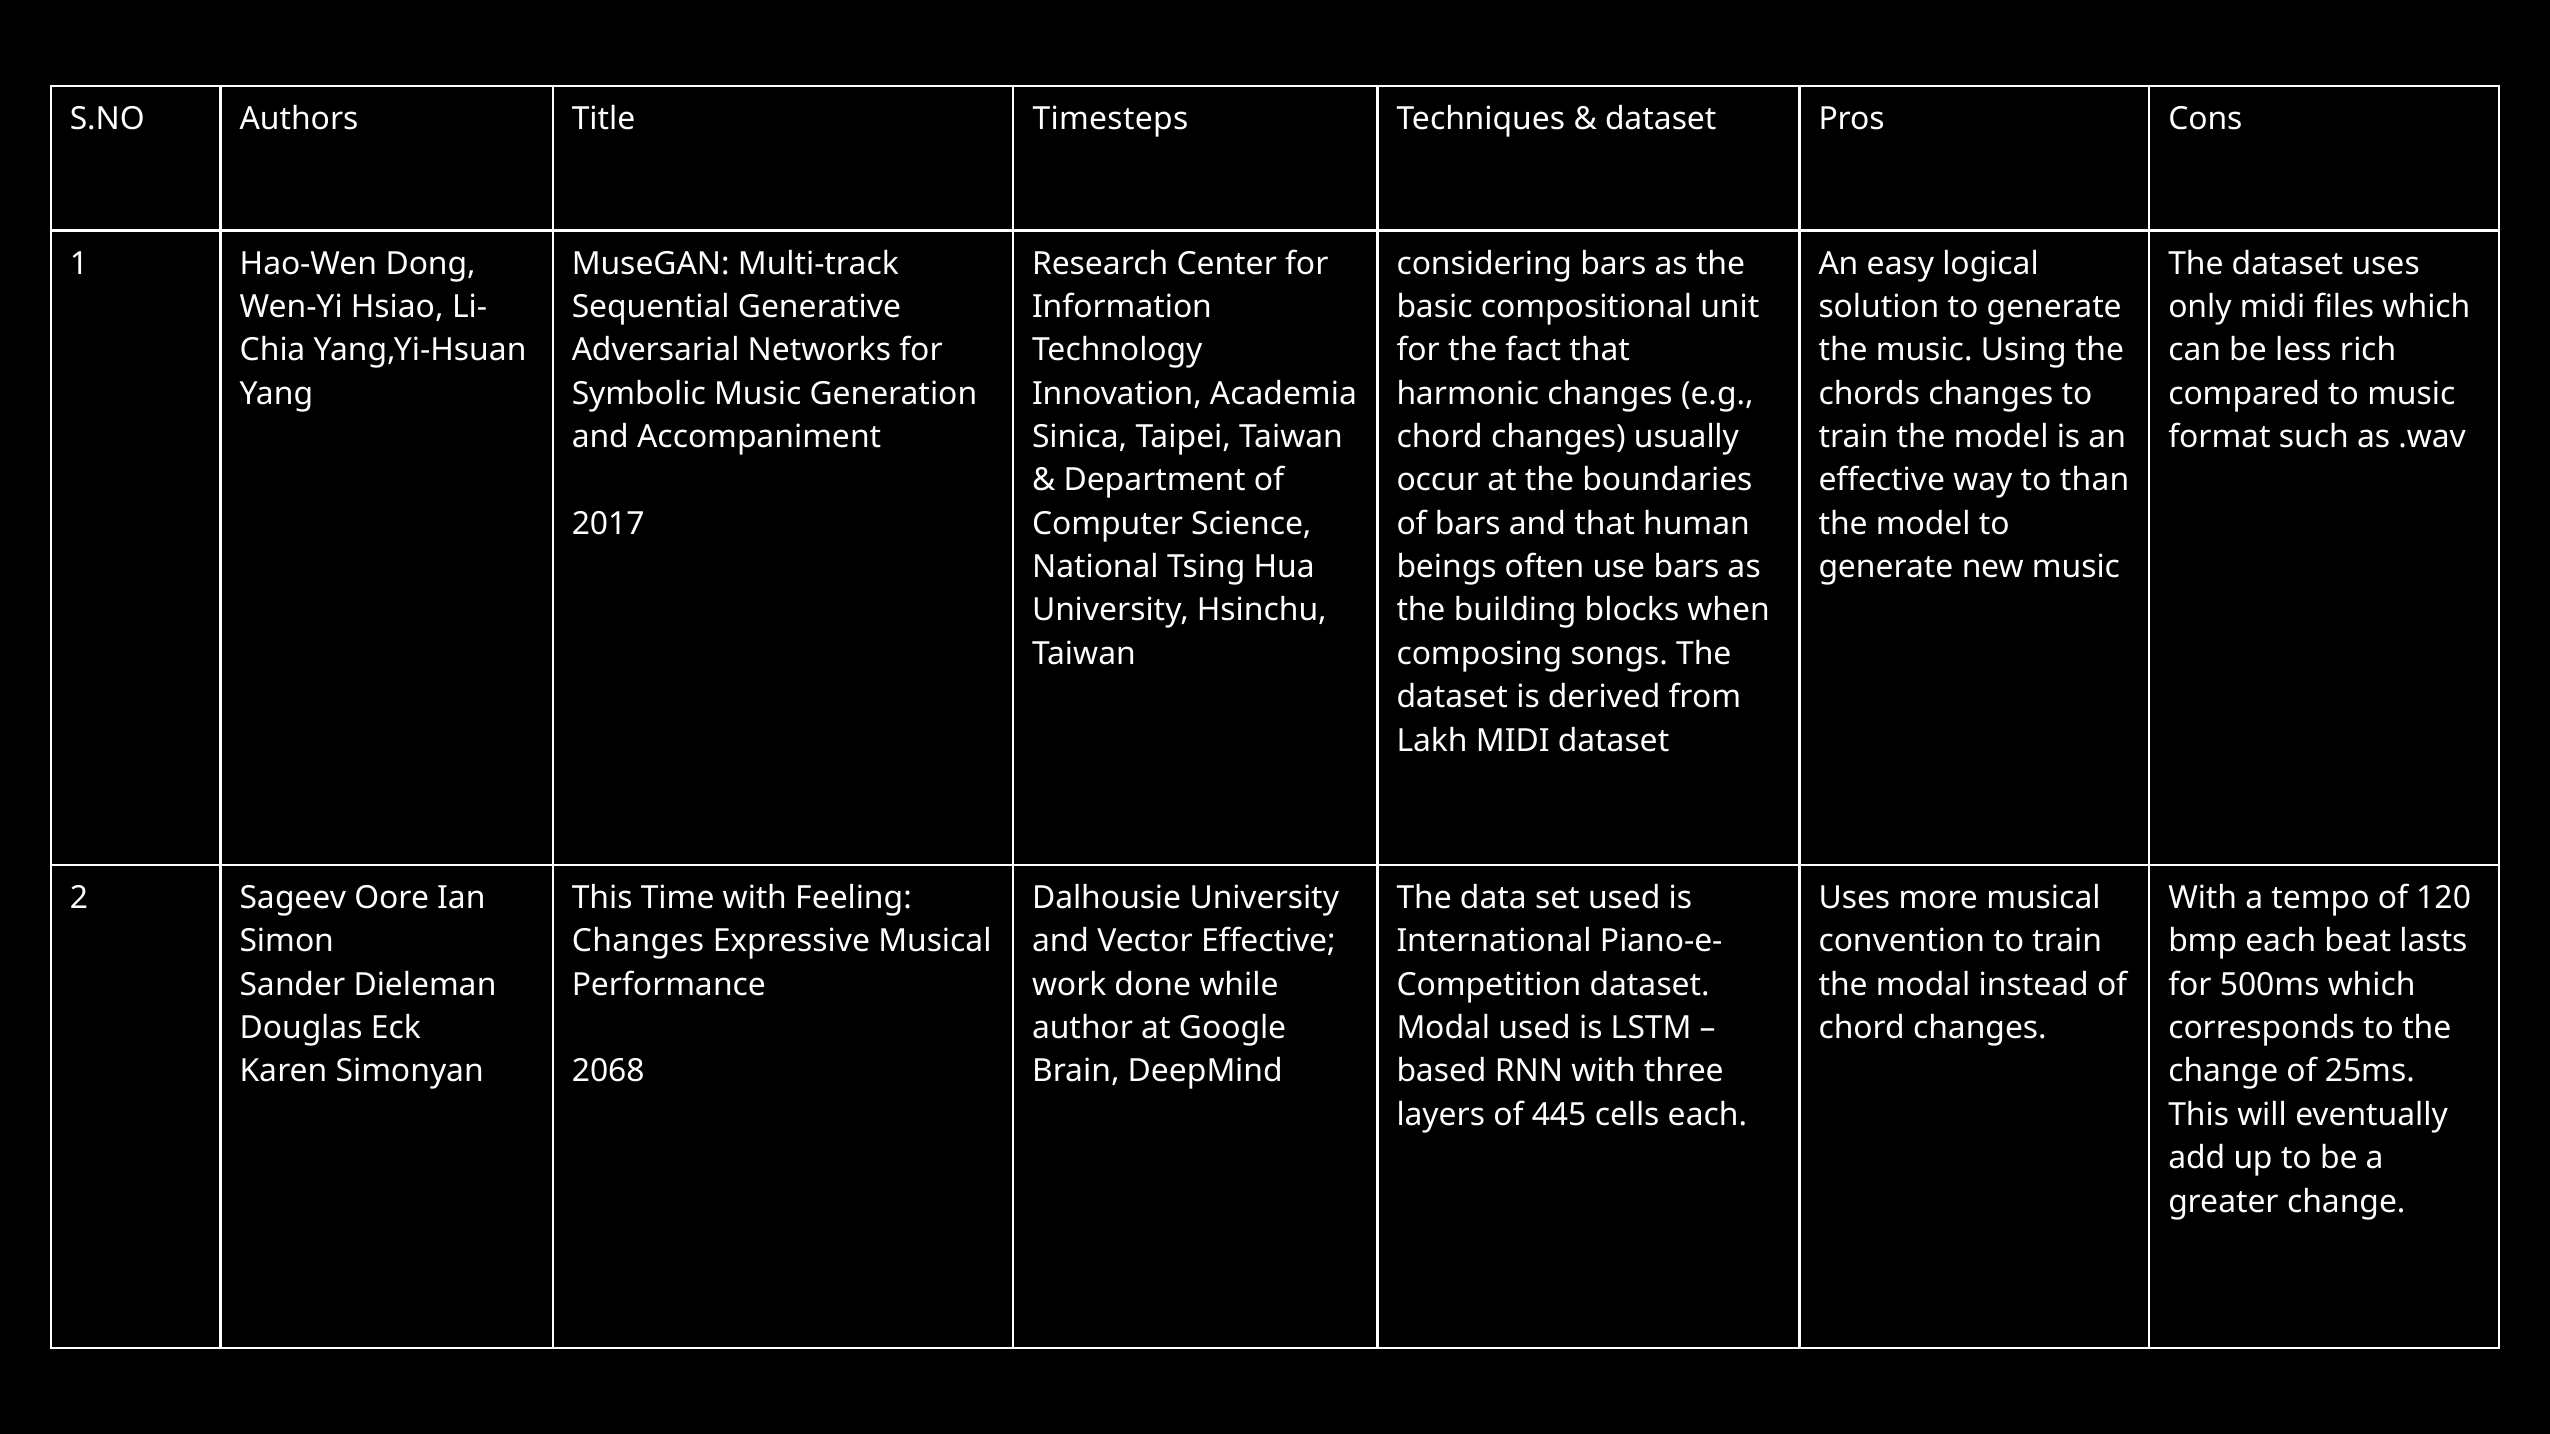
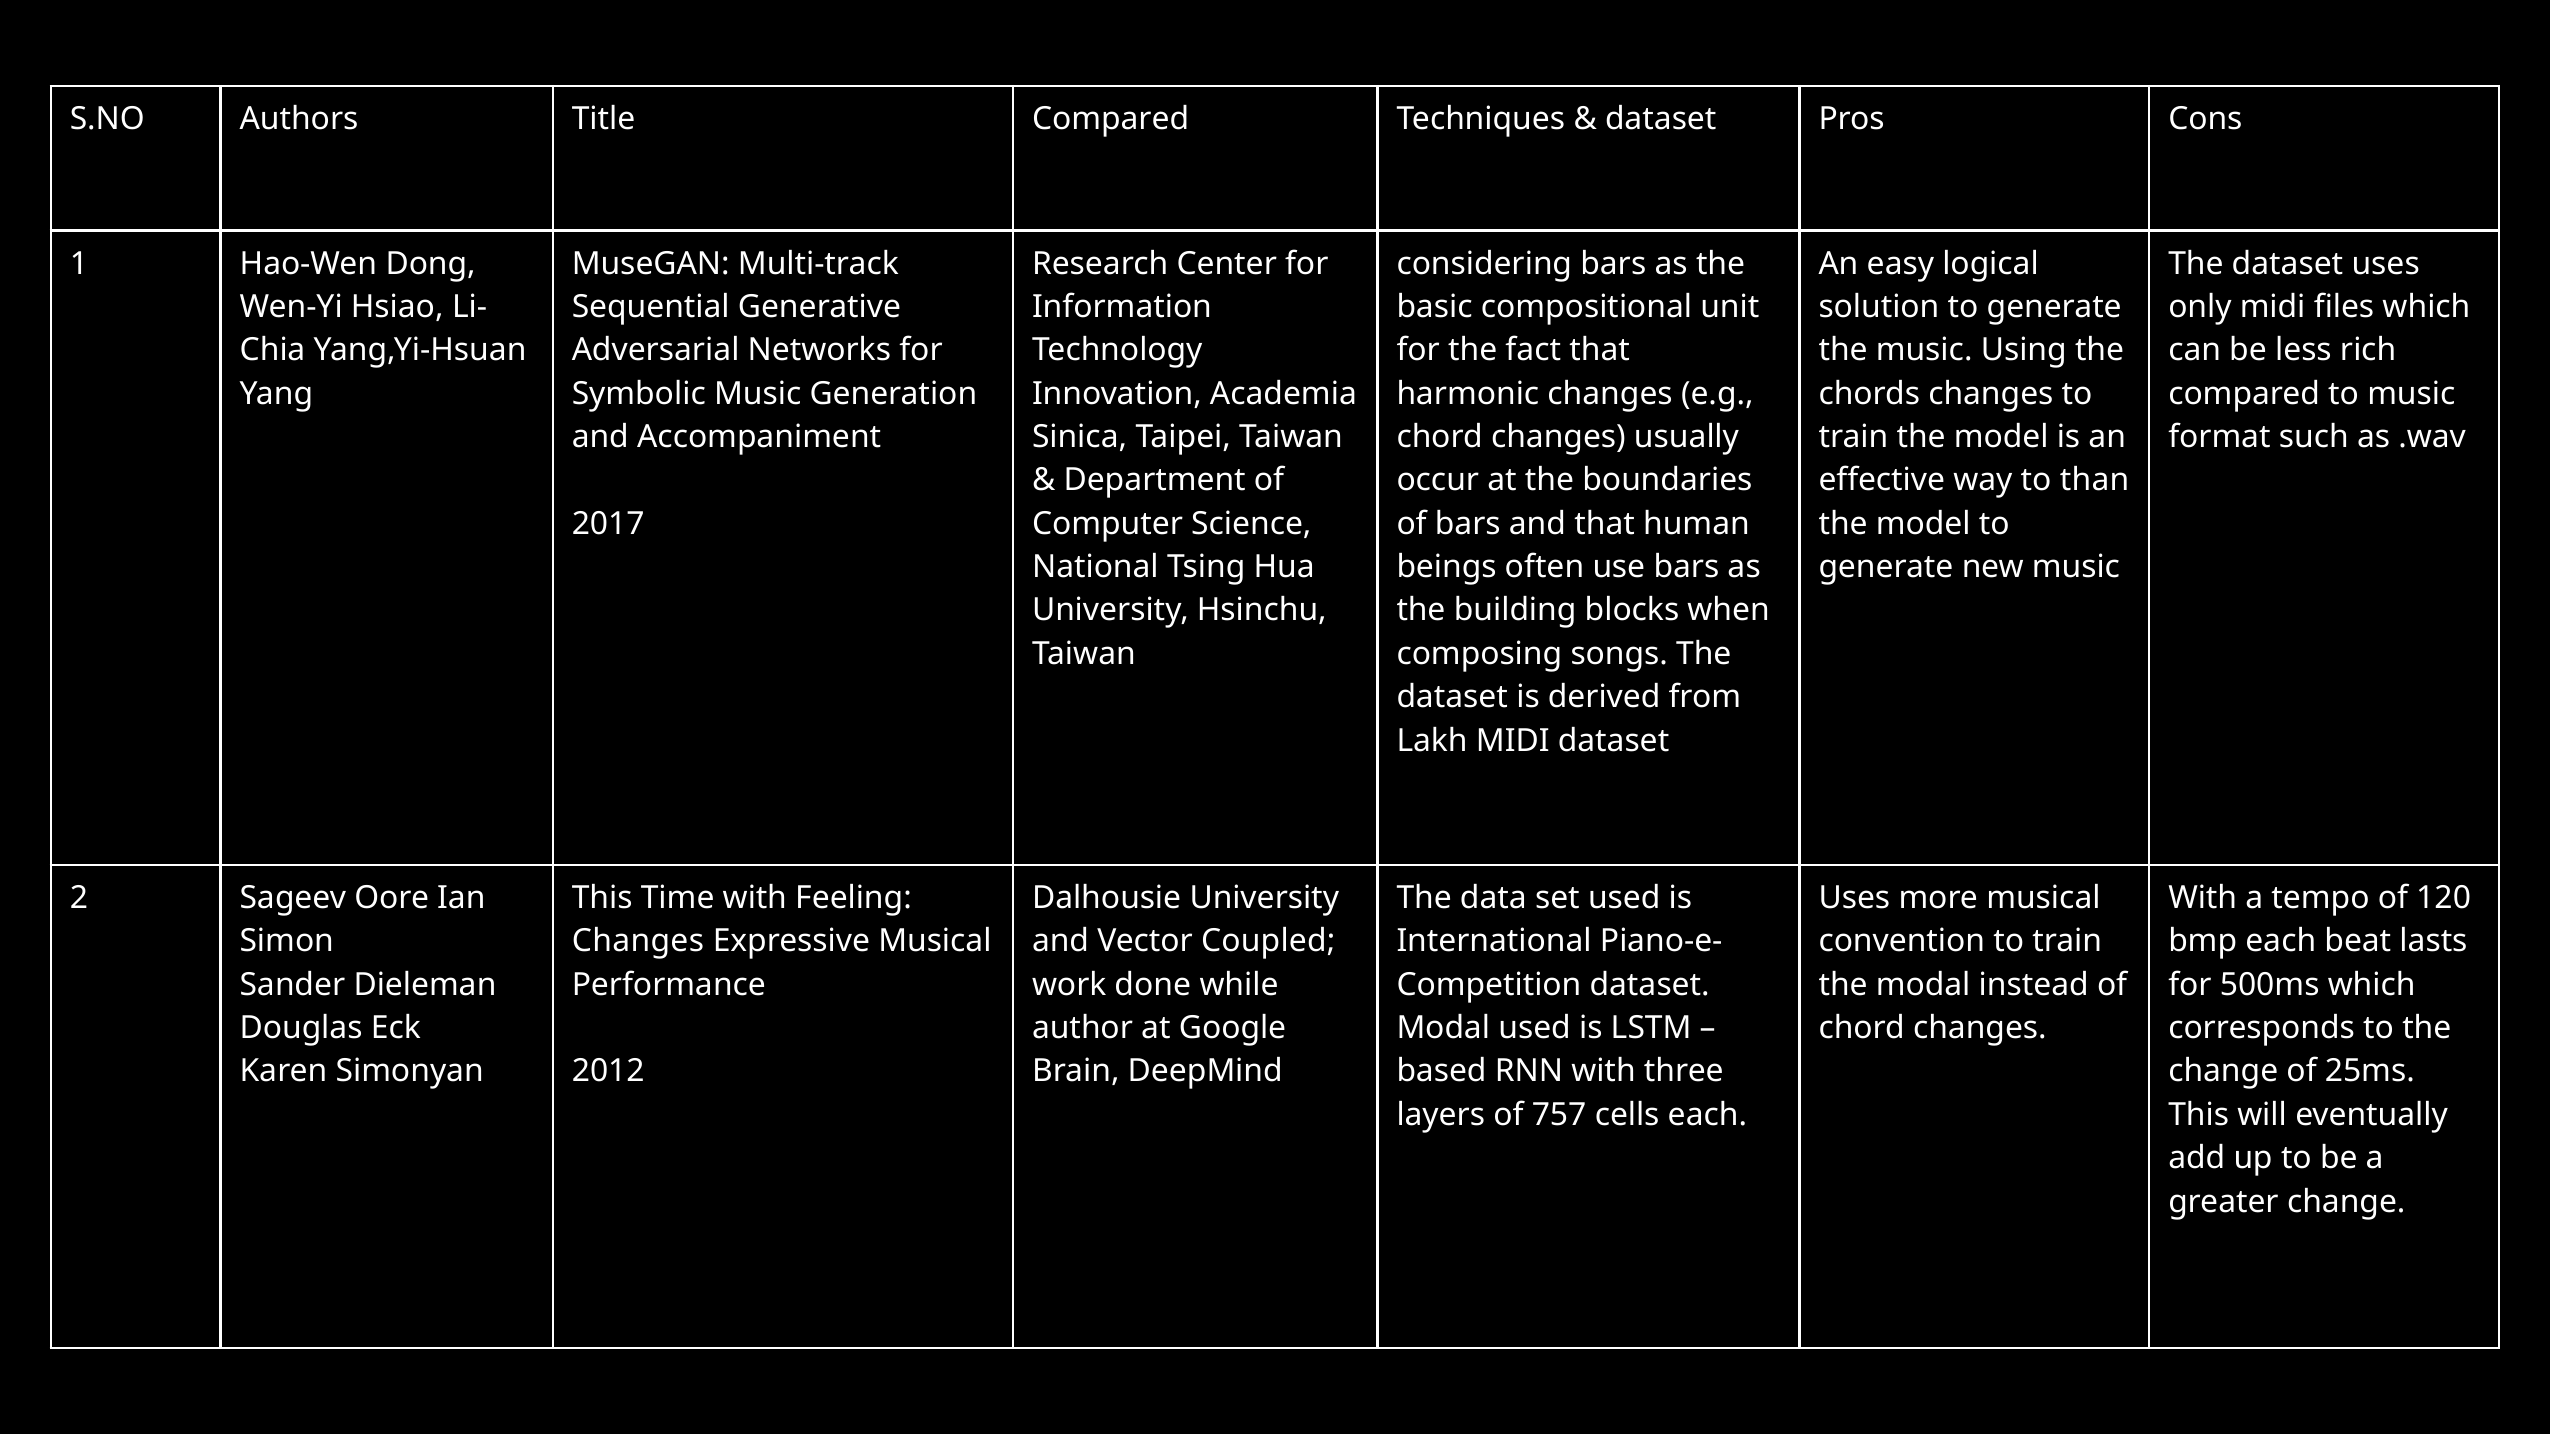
Title Timesteps: Timesteps -> Compared
Vector Effective: Effective -> Coupled
2068: 2068 -> 2012
445: 445 -> 757
